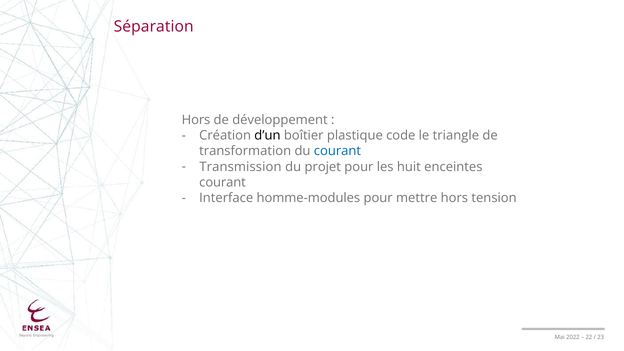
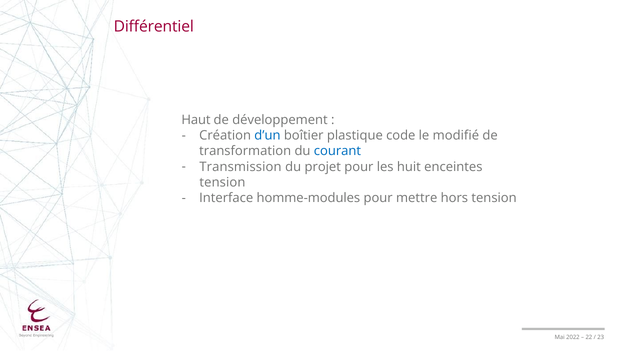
Séparation: Séparation -> Différentiel
Hors at (196, 120): Hors -> Haut
d’un colour: black -> blue
triangle: triangle -> modifié
courant at (223, 182): courant -> tension
